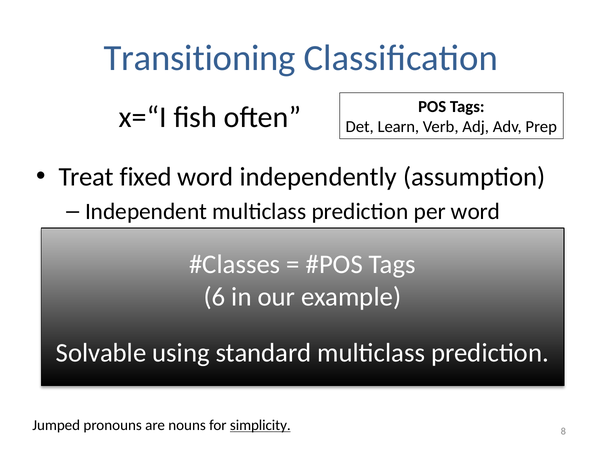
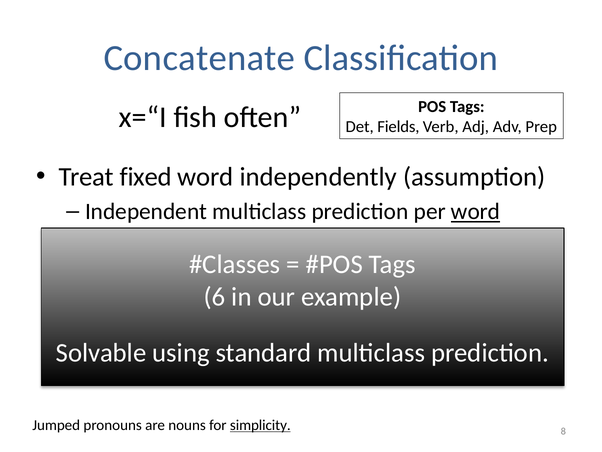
Transitioning at (200, 58): Transitioning -> Concatenate
Learn: Learn -> Fields
word at (476, 211) underline: none -> present
